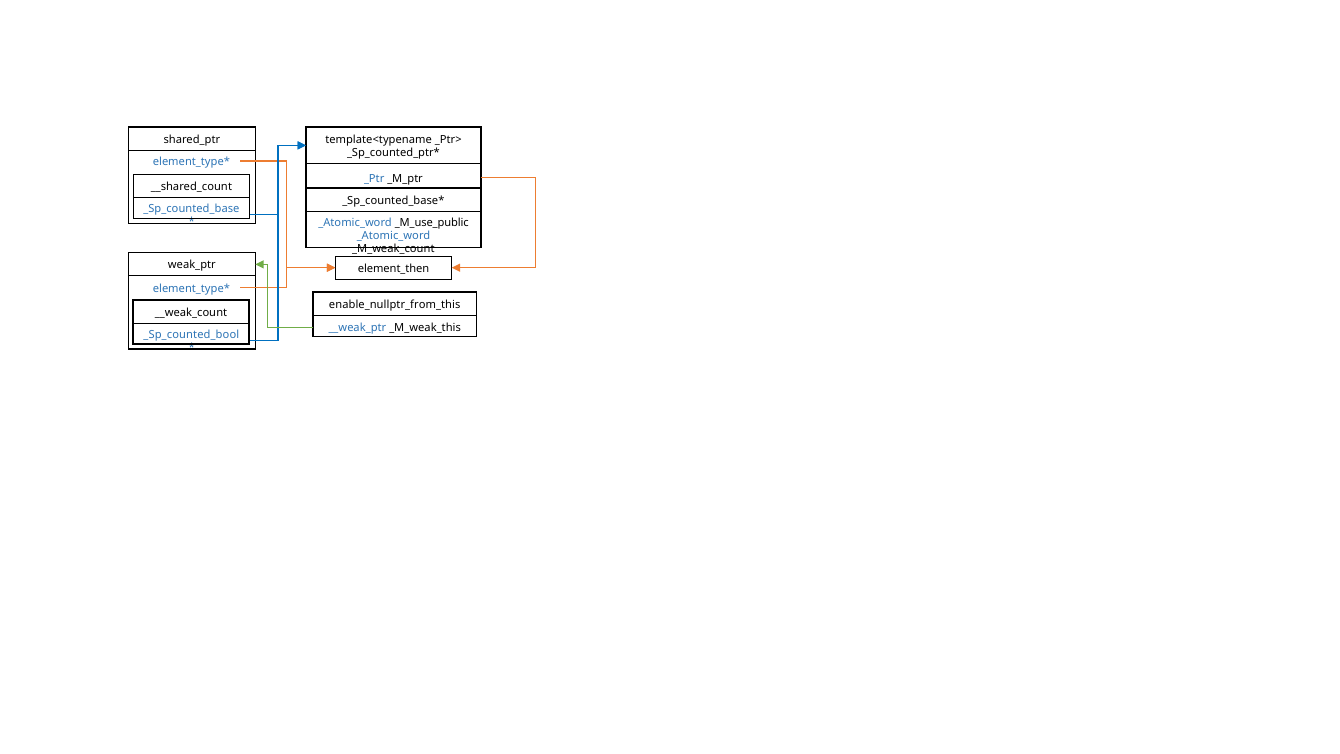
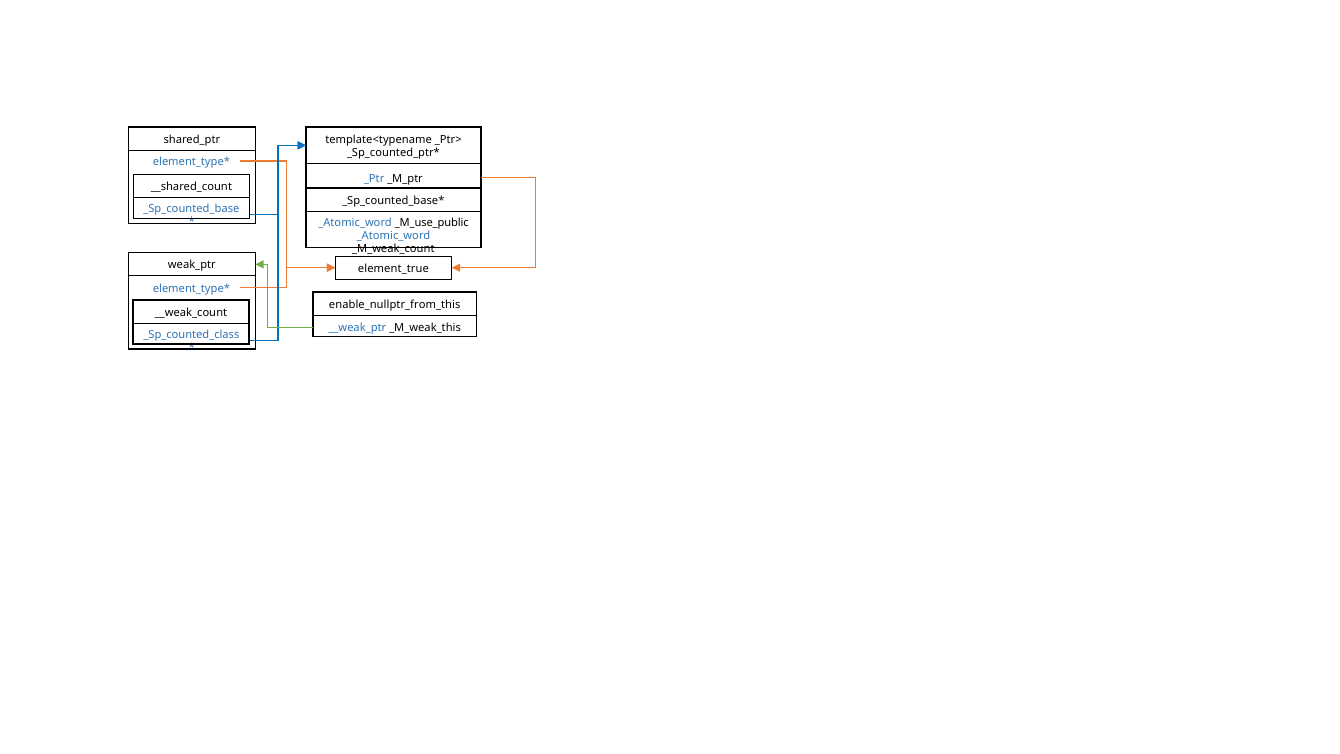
element_then: element_then -> element_true
_Sp_counted_bool: _Sp_counted_bool -> _Sp_counted_class
